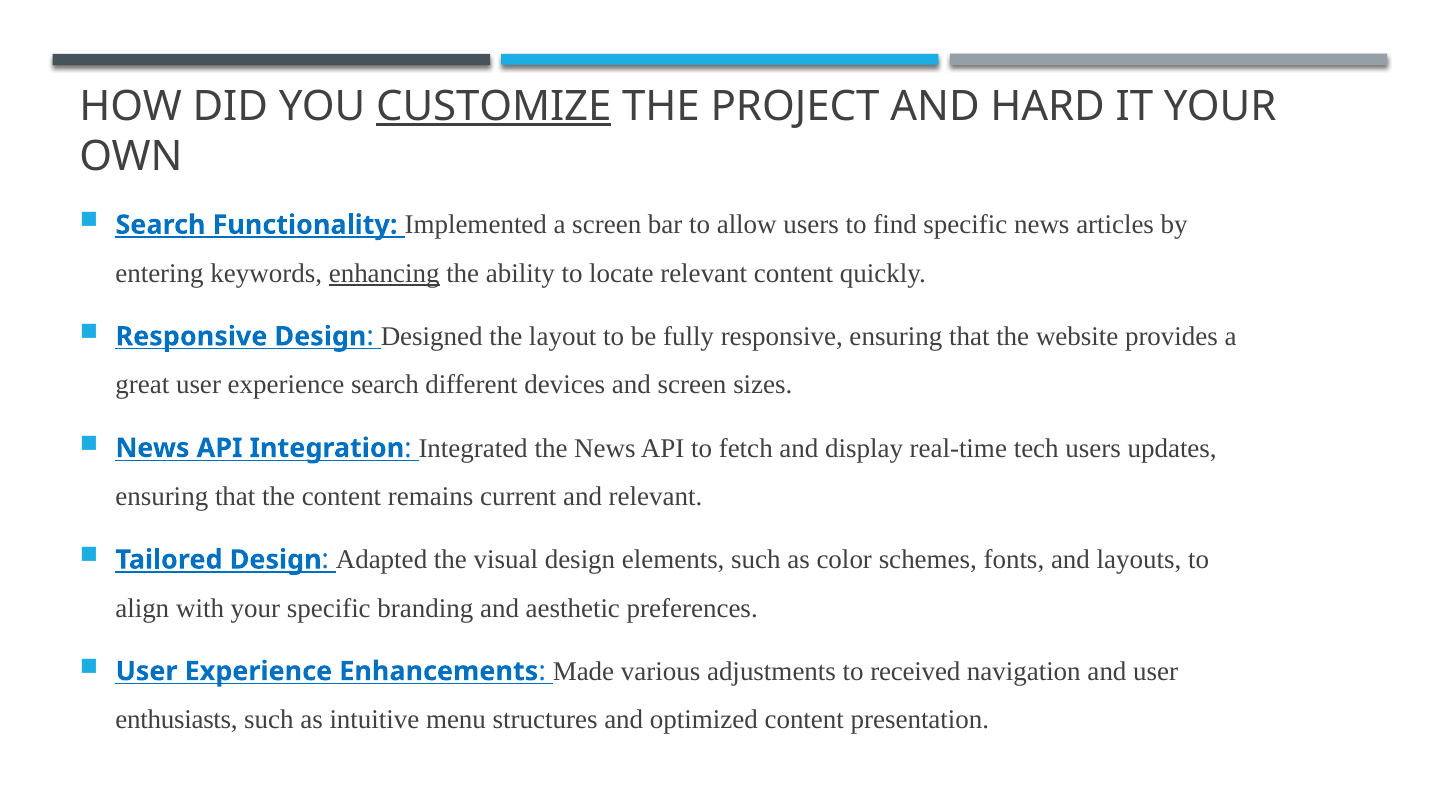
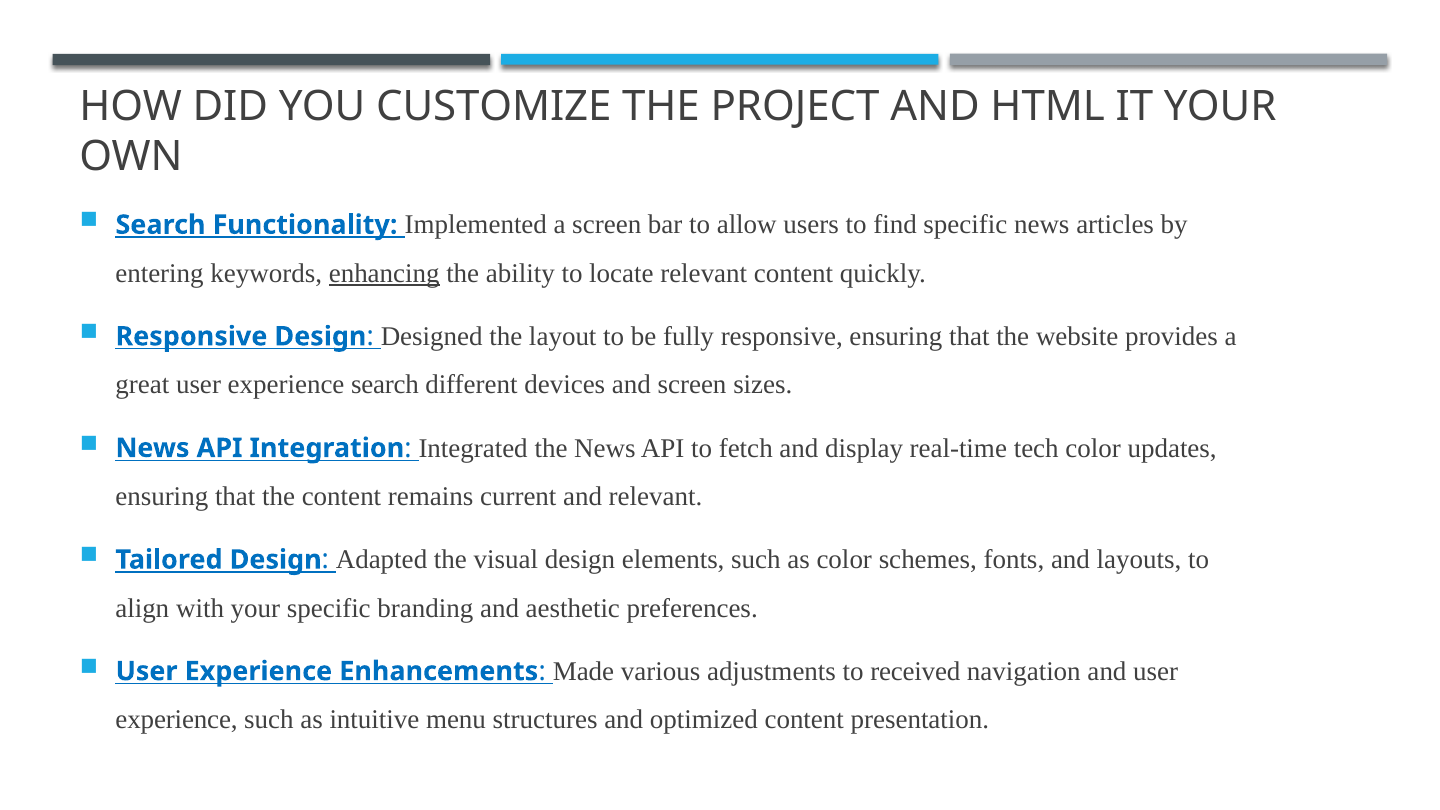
CUSTOMIZE underline: present -> none
HARD: HARD -> HTML
tech users: users -> color
enthusiasts at (177, 720): enthusiasts -> experience
